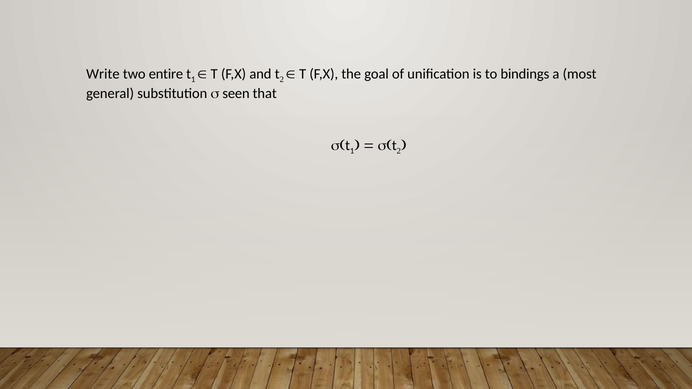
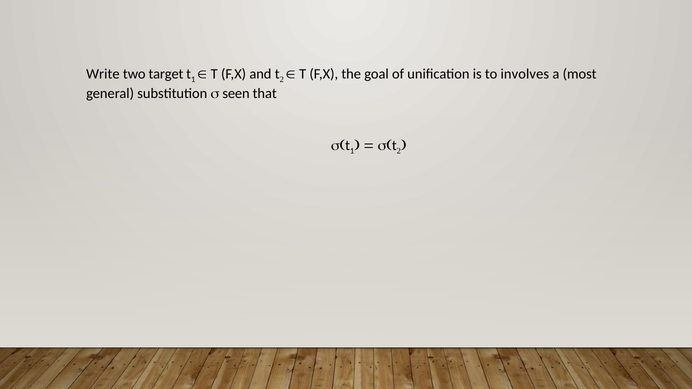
entire: entire -> target
bindings: bindings -> involves
